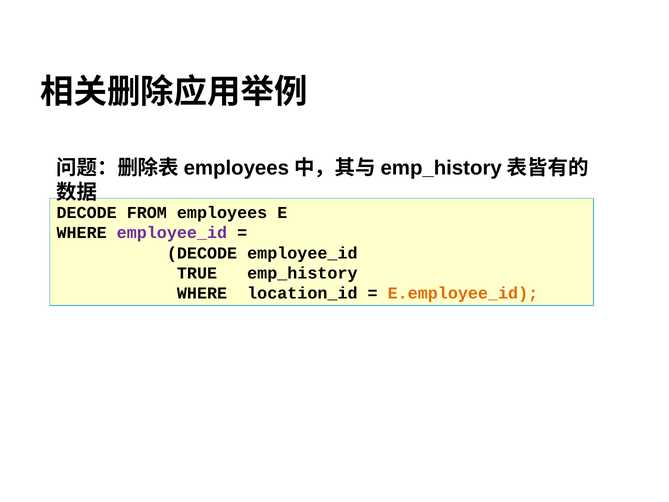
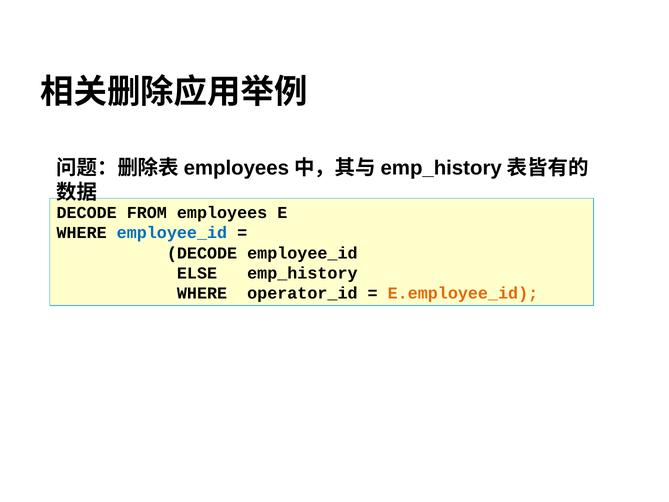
employee_id at (172, 233) colour: purple -> blue
TRUE: TRUE -> ELSE
location_id: location_id -> operator_id
